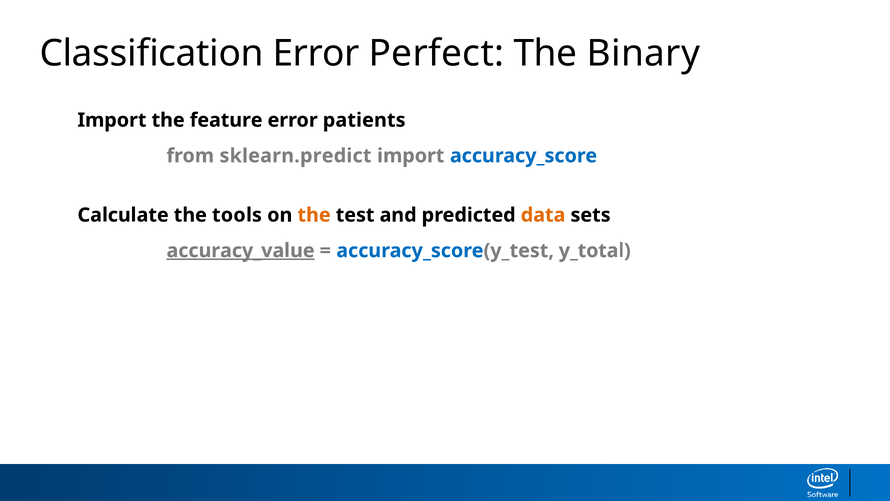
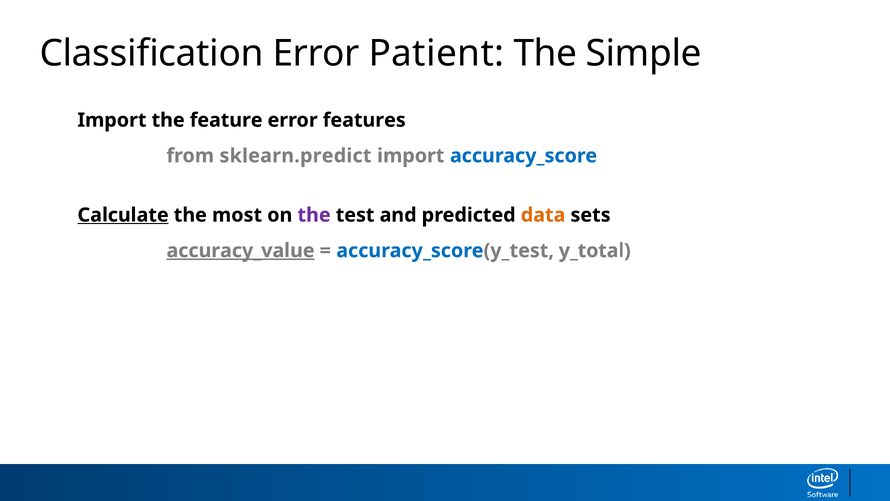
Perfect: Perfect -> Patient
Binary: Binary -> Simple
patients: patients -> features
Calculate underline: none -> present
tools: tools -> most
the at (314, 215) colour: orange -> purple
